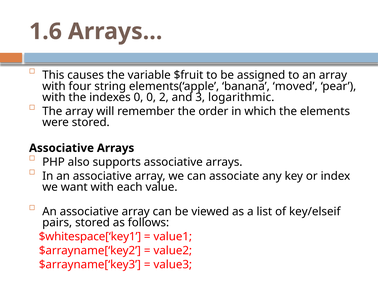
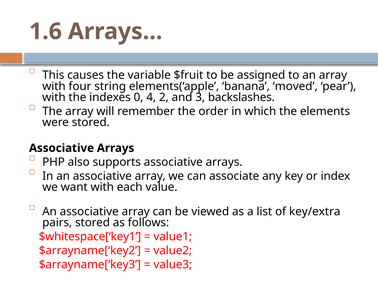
0 0: 0 -> 4
logarithmic: logarithmic -> backslashes
key/elseif: key/elseif -> key/extra
